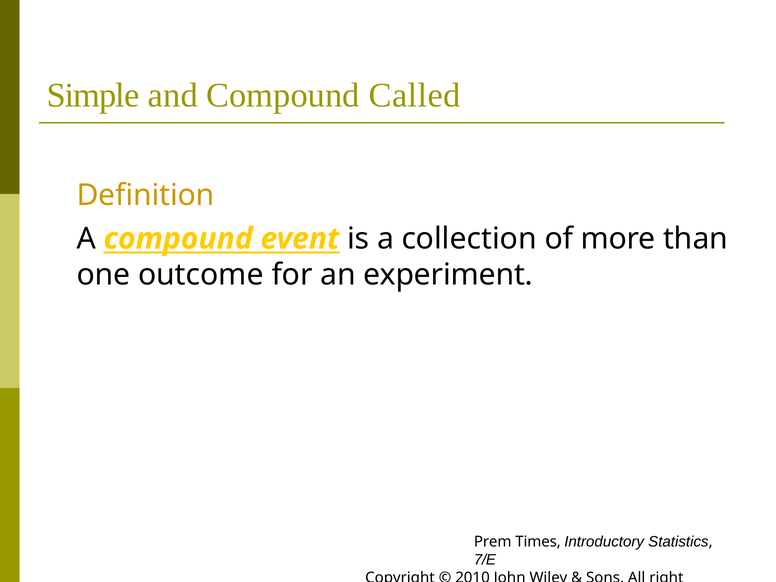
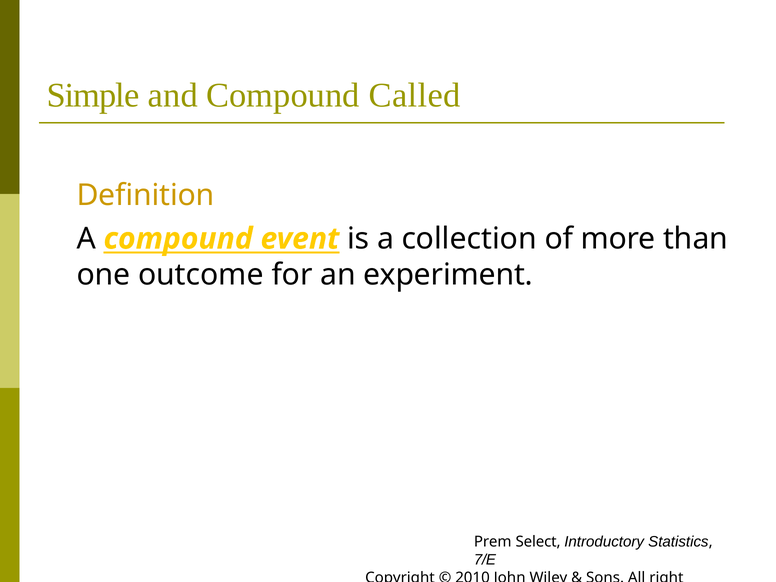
Times: Times -> Select
